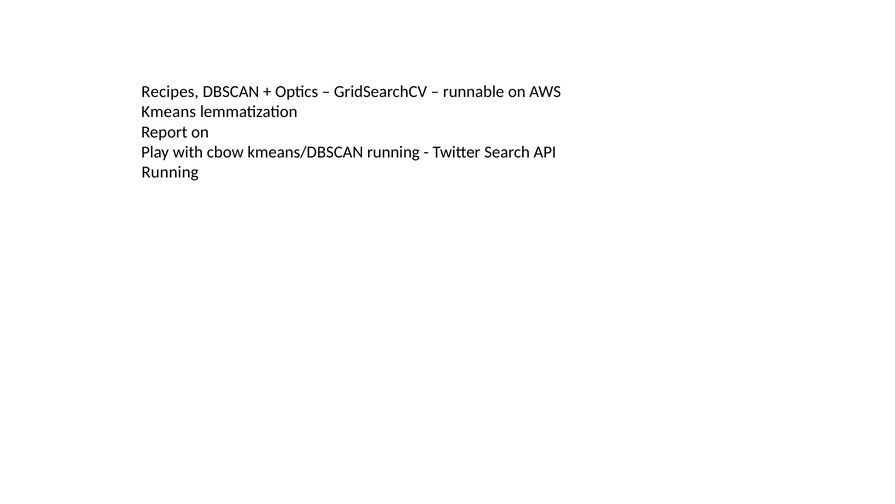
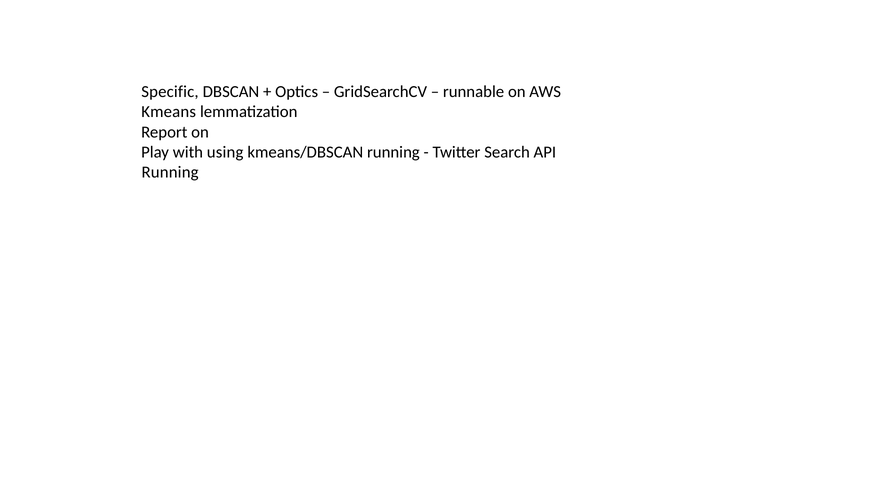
Recipes: Recipes -> Specific
cbow: cbow -> using
